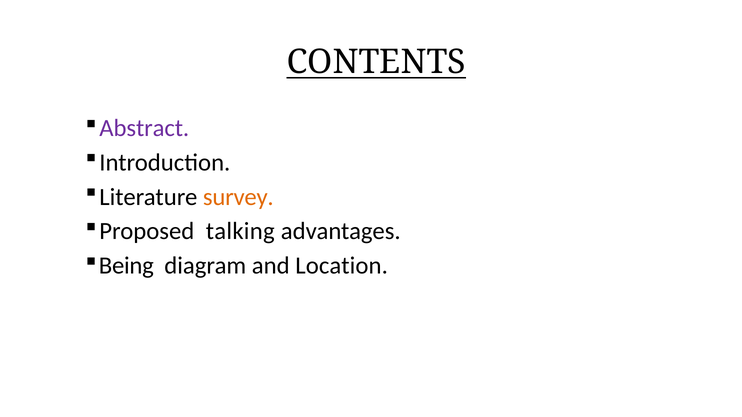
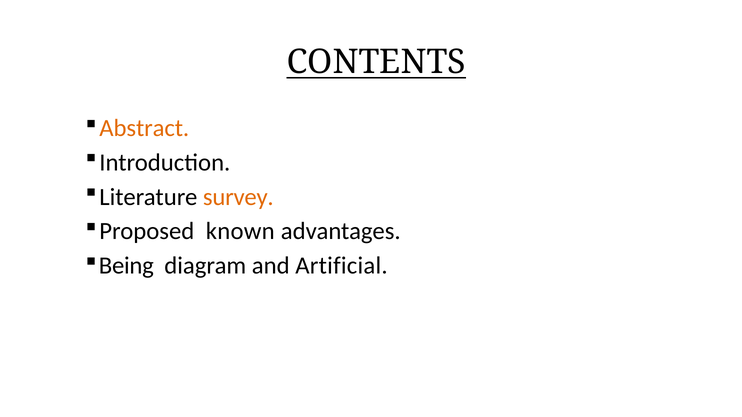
Abstract colour: purple -> orange
talking: talking -> known
Location: Location -> Artificial
